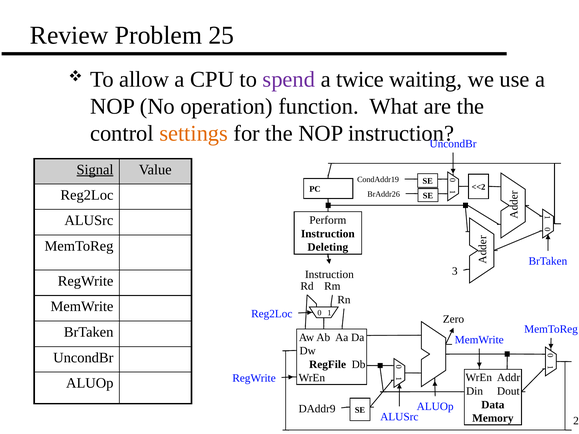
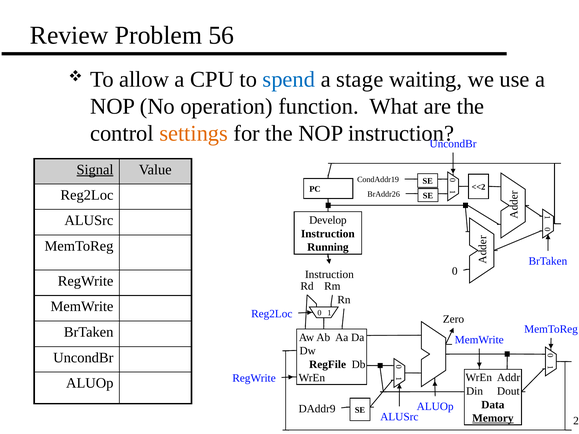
25: 25 -> 56
spend colour: purple -> blue
twice: twice -> stage
Perform: Perform -> Develop
Deleting: Deleting -> Running
Instruction 3: 3 -> 0
Memory underline: none -> present
